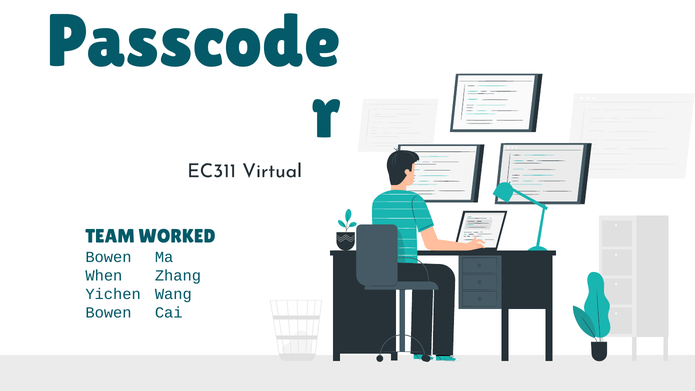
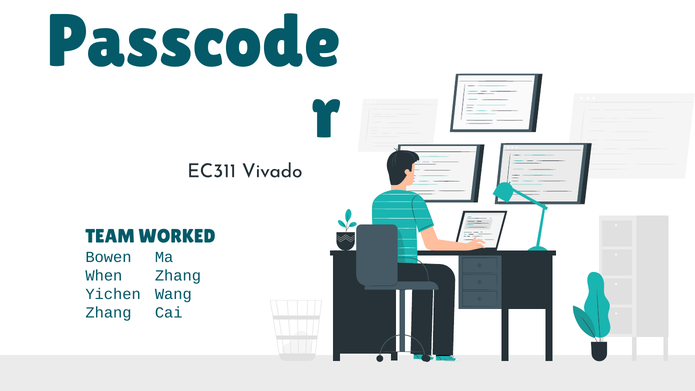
Virtual: Virtual -> Vivado
Bowen at (109, 313): Bowen -> Zhang
